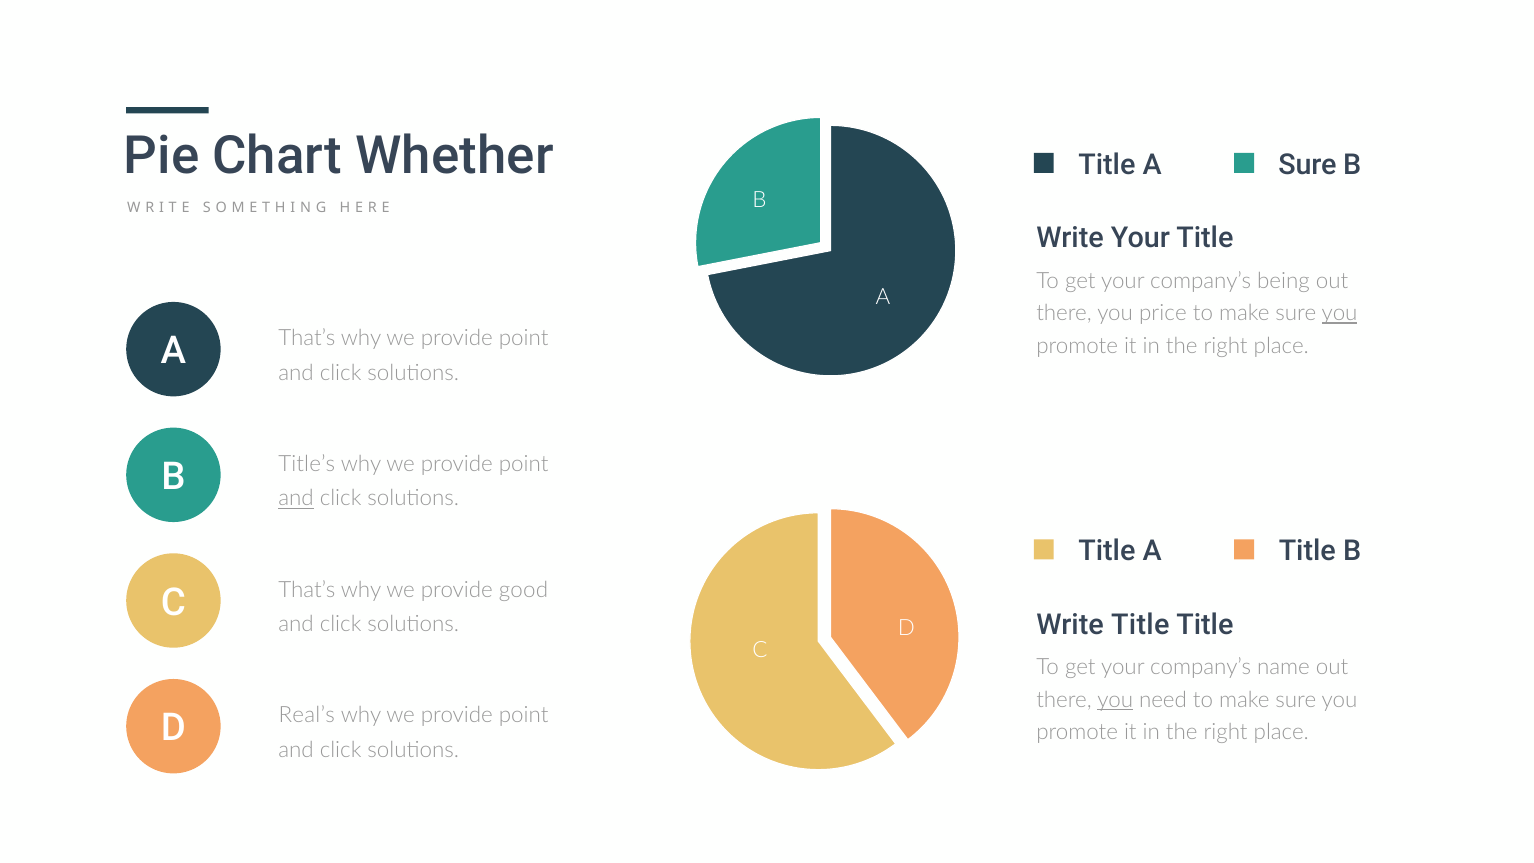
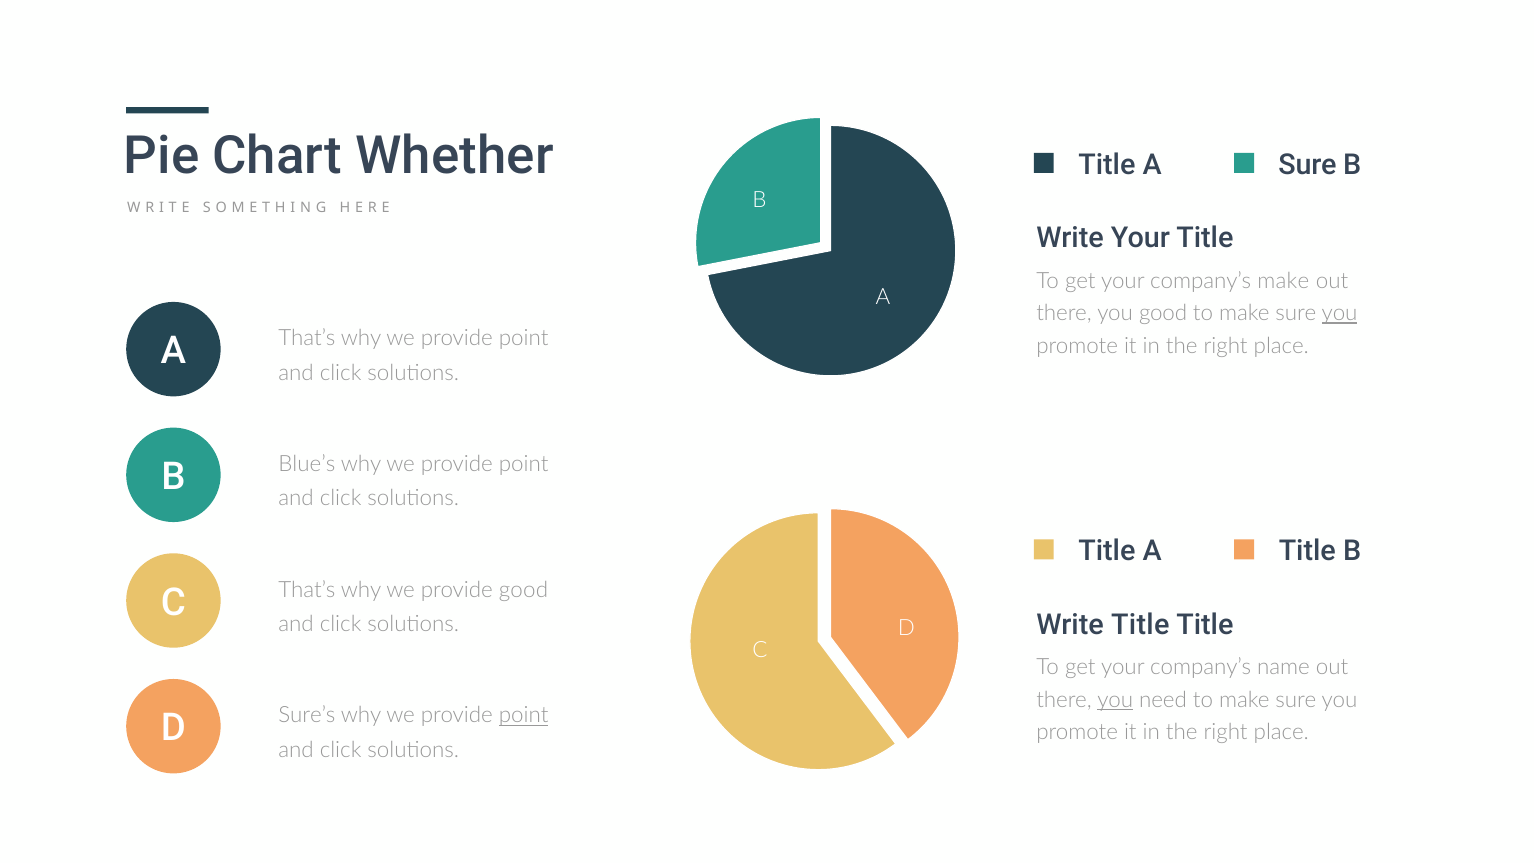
company’s being: being -> make
you price: price -> good
Title’s: Title’s -> Blue’s
and at (296, 499) underline: present -> none
Real’s: Real’s -> Sure’s
point at (524, 716) underline: none -> present
